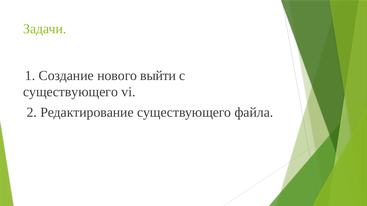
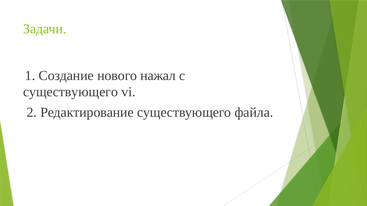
выйти: выйти -> нажал
